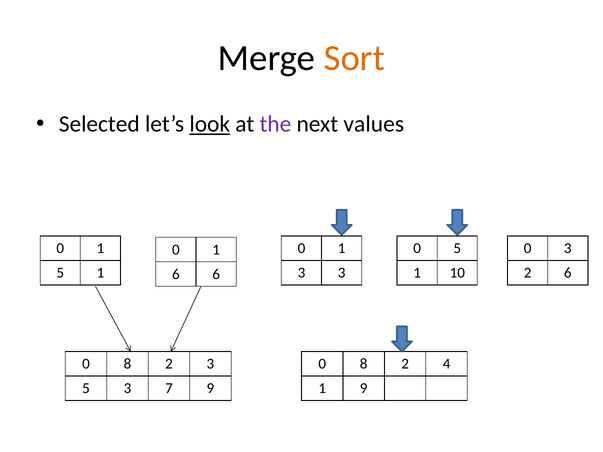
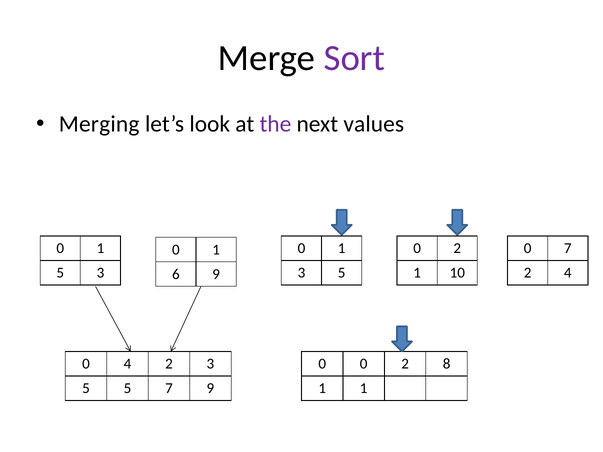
Sort colour: orange -> purple
Selected: Selected -> Merging
look underline: present -> none
5 at (457, 249): 5 -> 2
0 3: 3 -> 7
1 at (100, 273): 1 -> 3
3 at (342, 273): 3 -> 5
2 6: 6 -> 4
6 6: 6 -> 9
8 at (128, 364): 8 -> 4
8 at (364, 364): 8 -> 0
4: 4 -> 8
5 3: 3 -> 5
1 9: 9 -> 1
